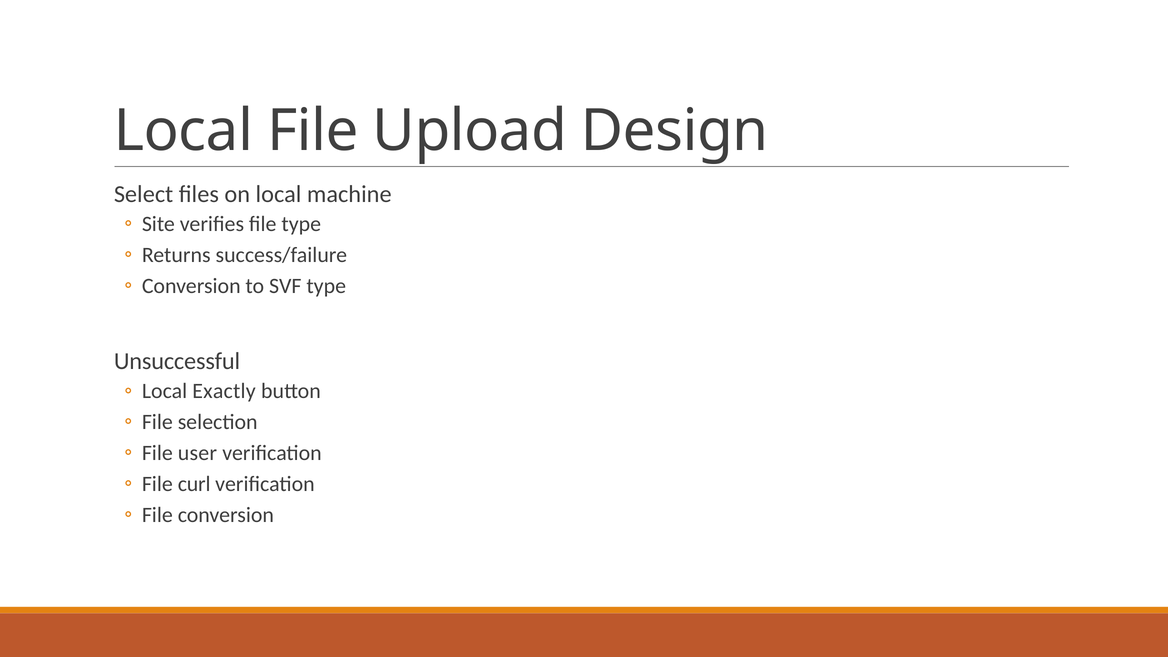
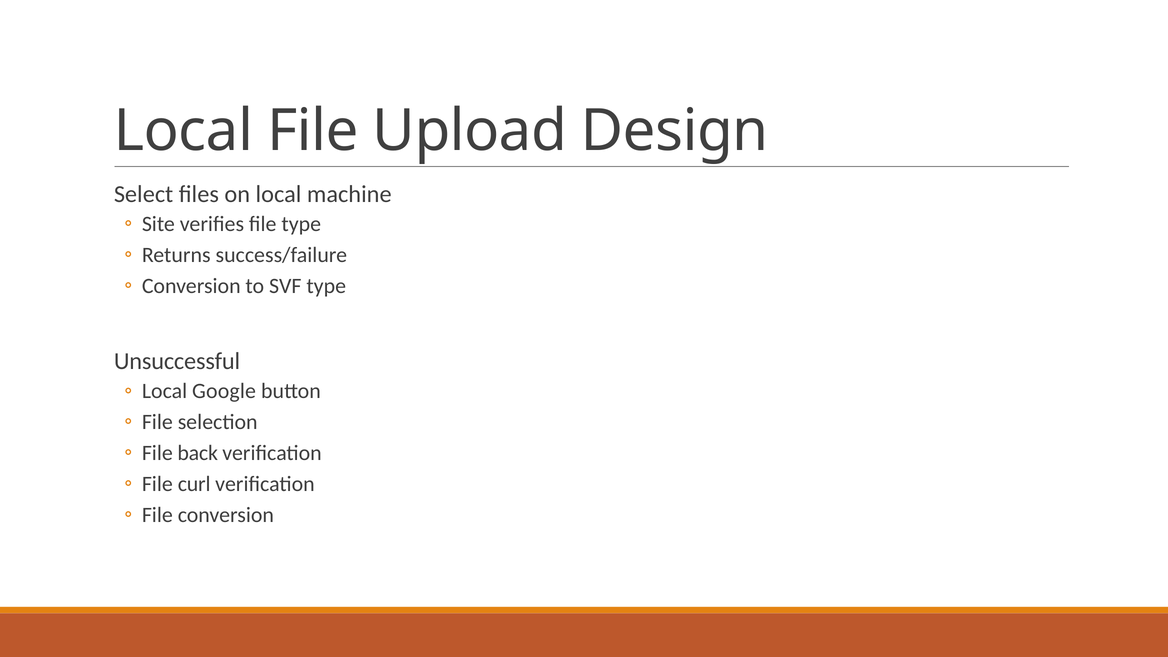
Exactly: Exactly -> Google
user: user -> back
